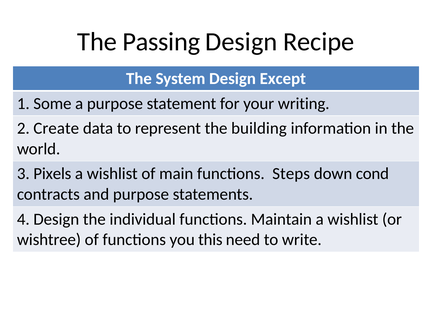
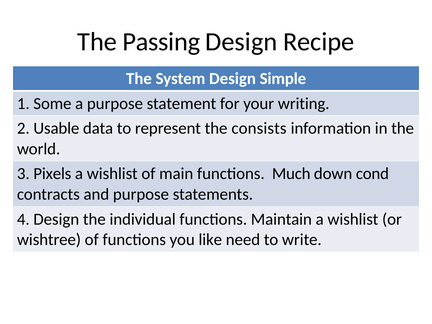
Except: Except -> Simple
Create: Create -> Usable
building: building -> consists
Steps: Steps -> Much
this: this -> like
